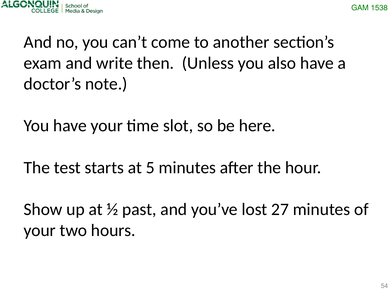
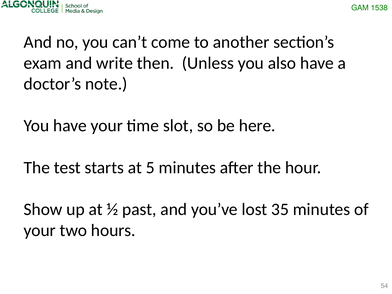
27: 27 -> 35
